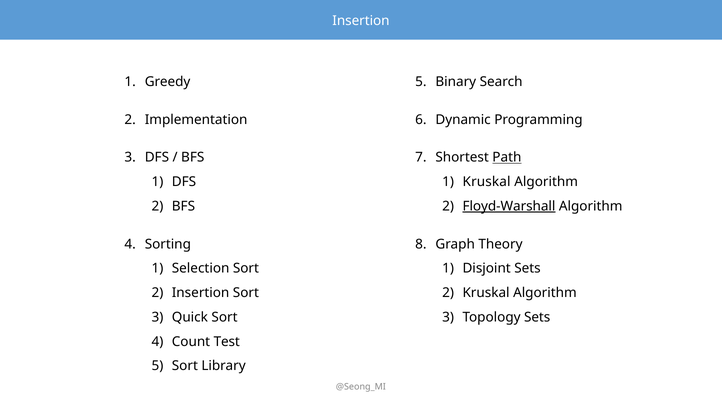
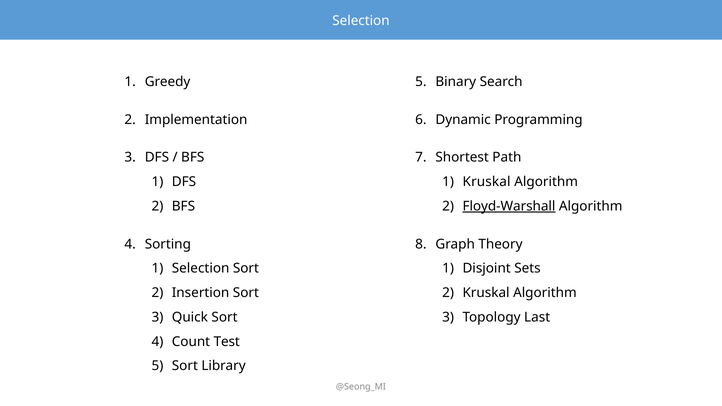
Insertion at (361, 21): Insertion -> Selection
Path underline: present -> none
Topology Sets: Sets -> Last
